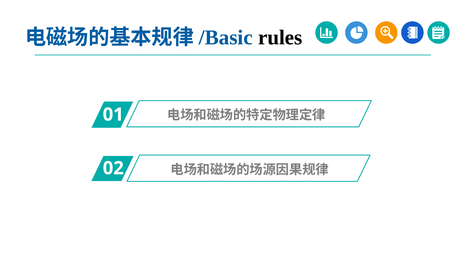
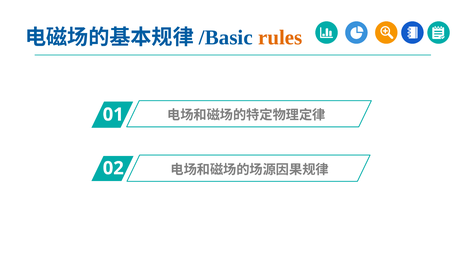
rules colour: black -> orange
